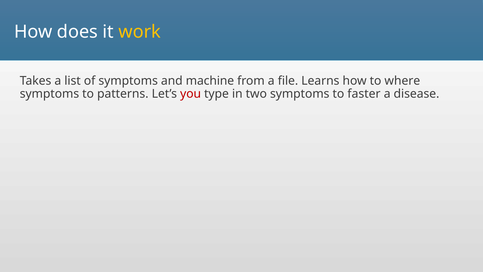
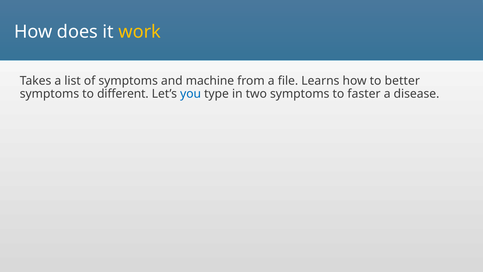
where: where -> better
patterns: patterns -> different
you colour: red -> blue
